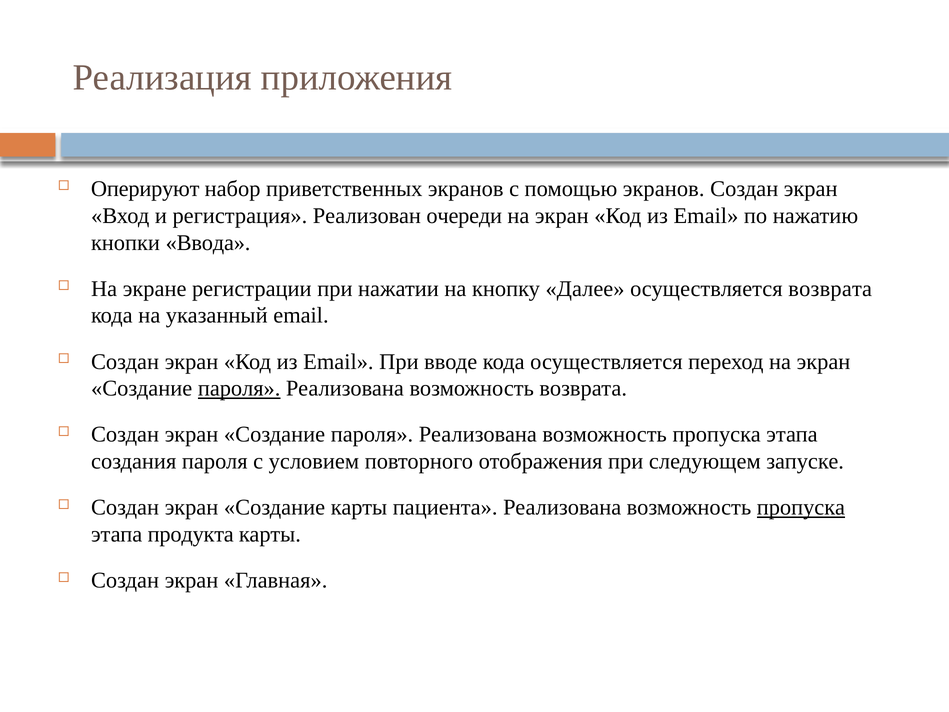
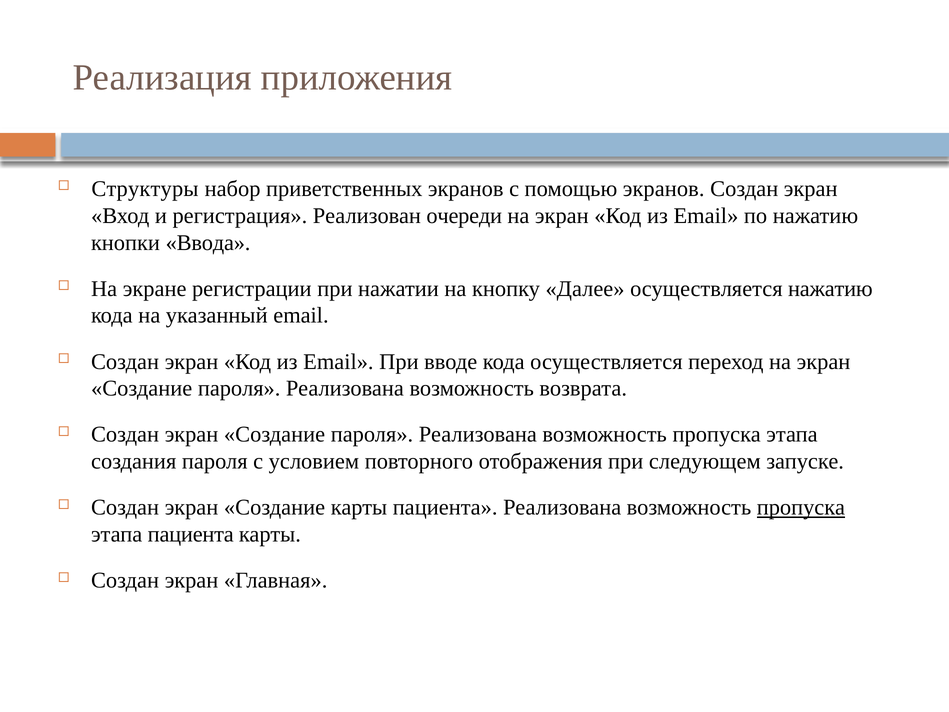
Оперируют: Оперируют -> Структуры
осуществляется возврата: возврата -> нажатию
пароля at (239, 388) underline: present -> none
этапа продукта: продукта -> пациента
